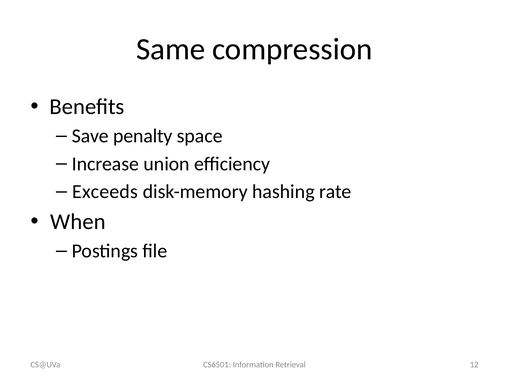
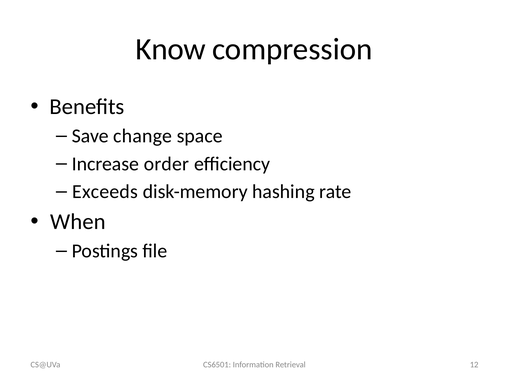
Same: Same -> Know
penalty: penalty -> change
union: union -> order
